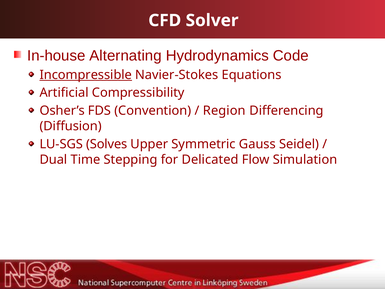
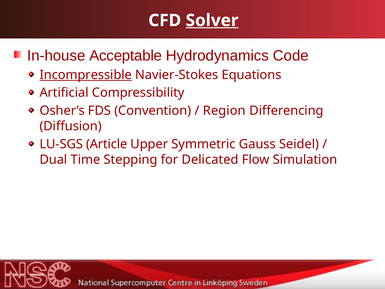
Solver underline: none -> present
Alternating: Alternating -> Acceptable
Solves: Solves -> Article
